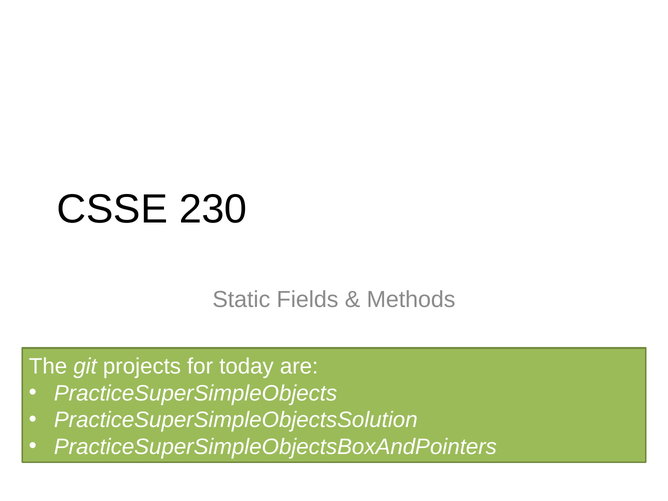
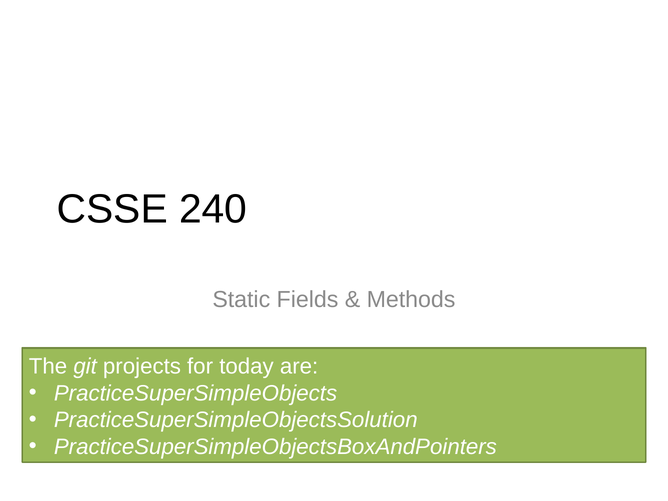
230: 230 -> 240
